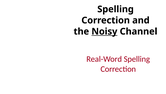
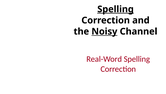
Spelling at (116, 9) underline: none -> present
